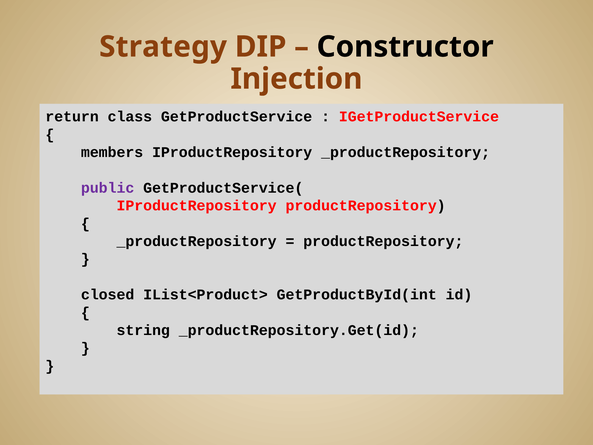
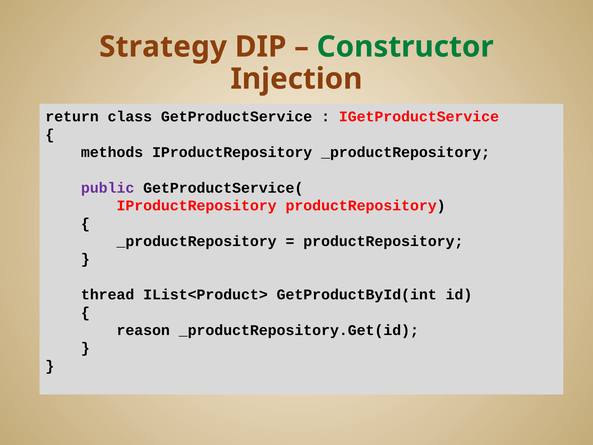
Constructor colour: black -> green
members: members -> methods
closed: closed -> thread
string: string -> reason
